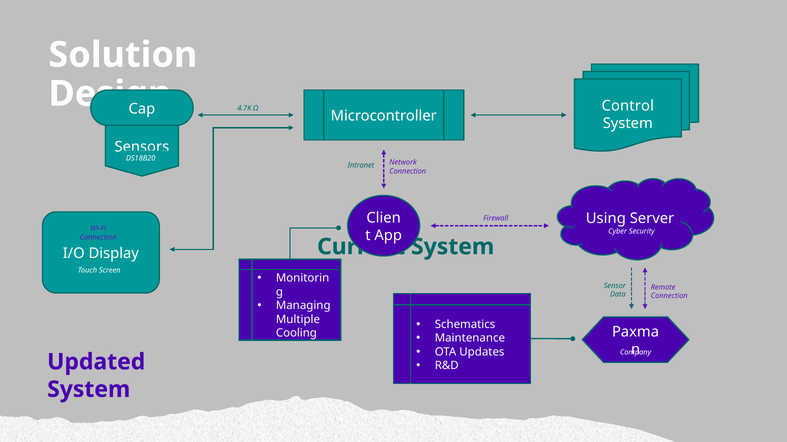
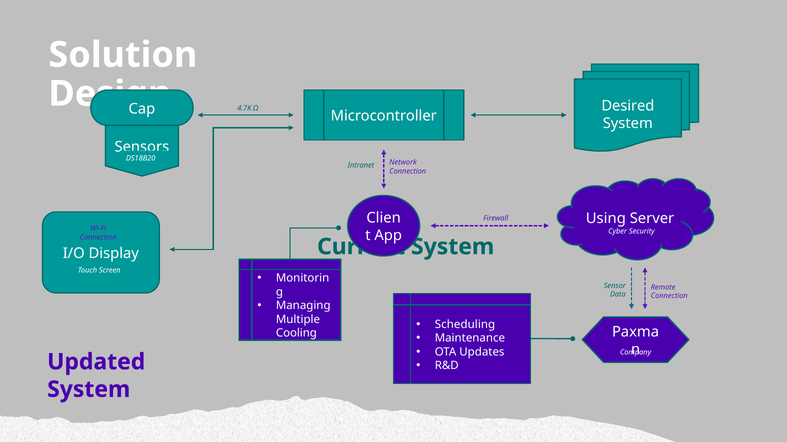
Control: Control -> Desired
Schematics: Schematics -> Scheduling
